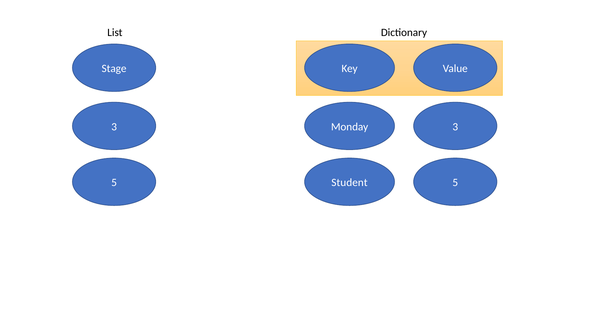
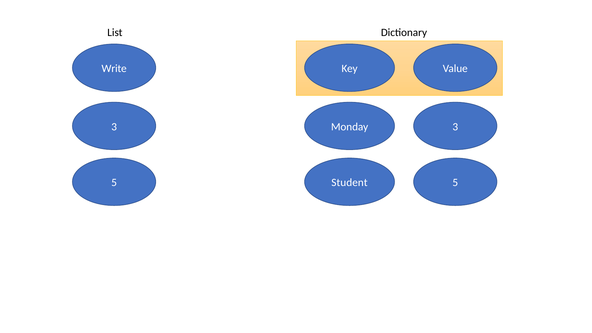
Stage: Stage -> Write
